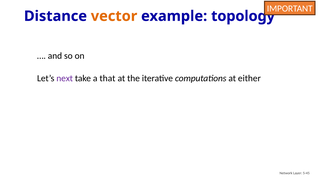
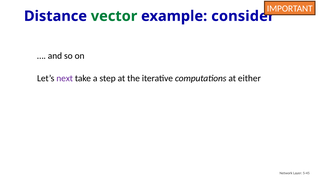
vector colour: orange -> green
topology: topology -> consider
that: that -> step
